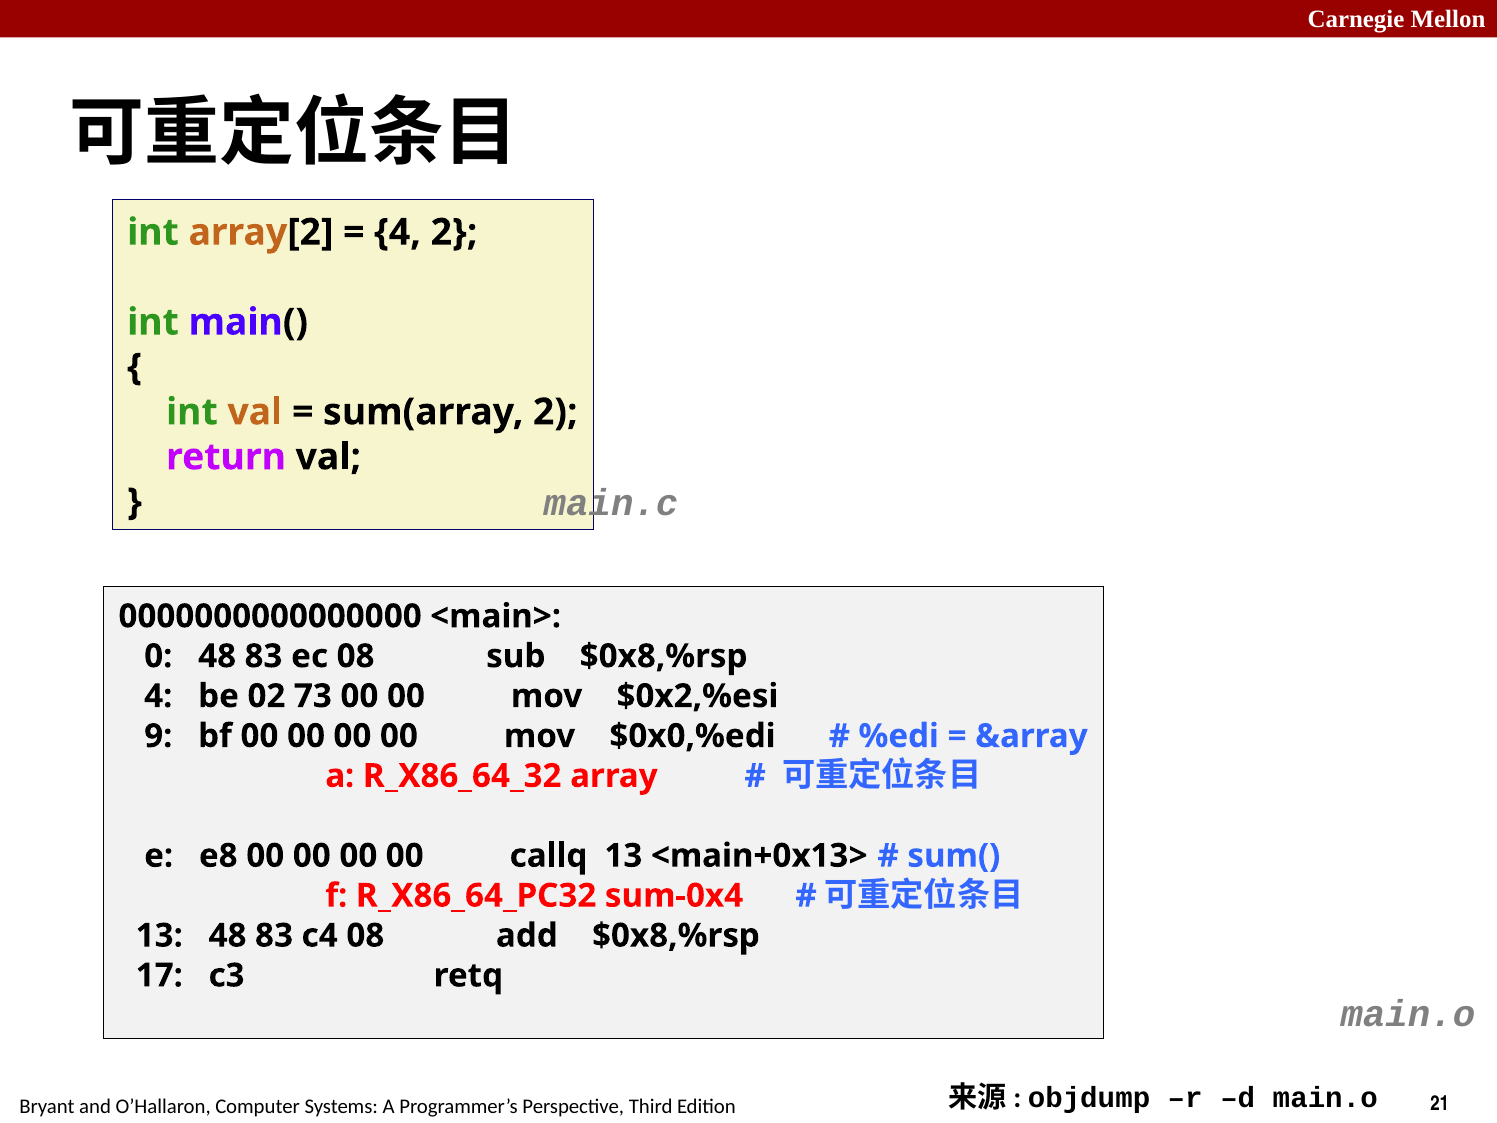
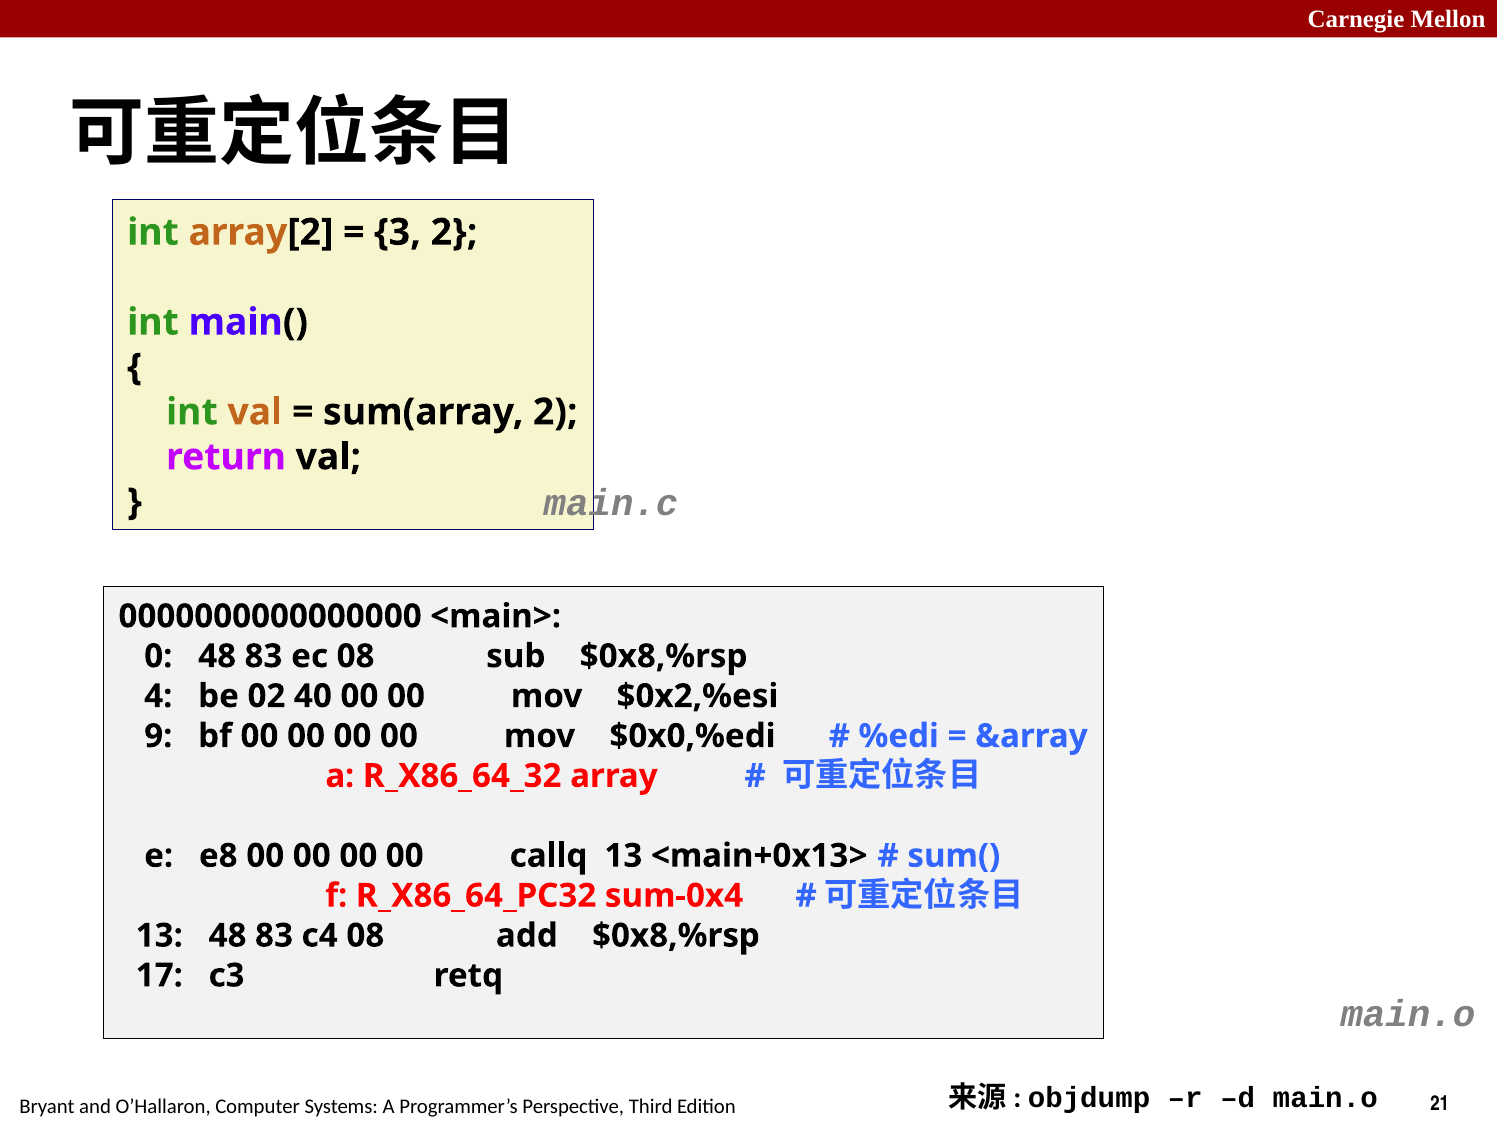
4 at (397, 232): 4 -> 3
73: 73 -> 40
